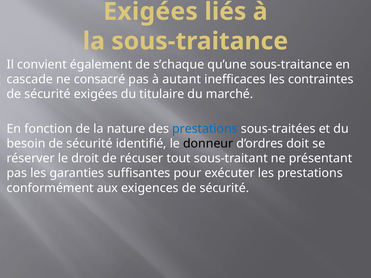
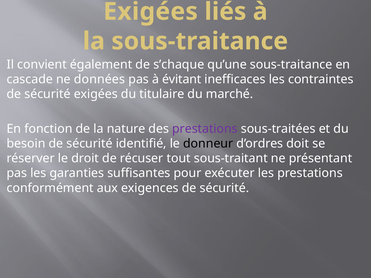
consacré: consacré -> données
autant: autant -> évitant
prestations at (205, 129) colour: blue -> purple
